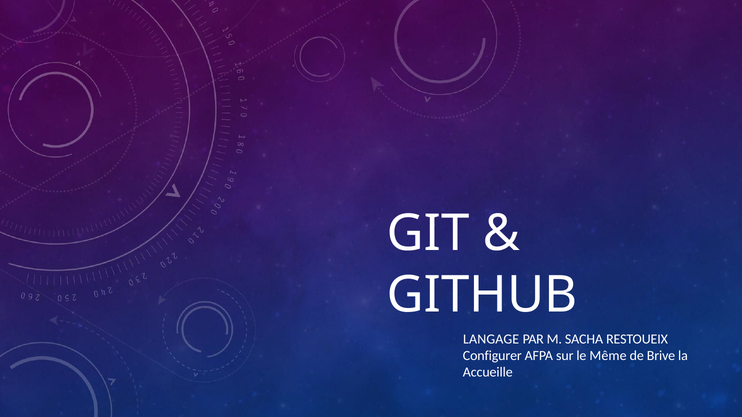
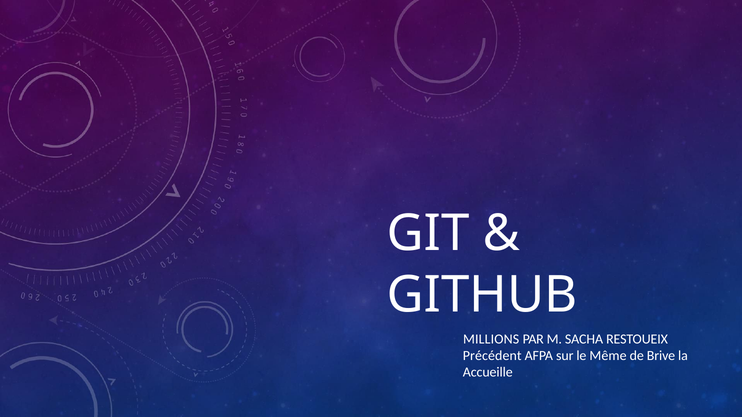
LANGAGE: LANGAGE -> MILLIONS
Configurer: Configurer -> Précédent
